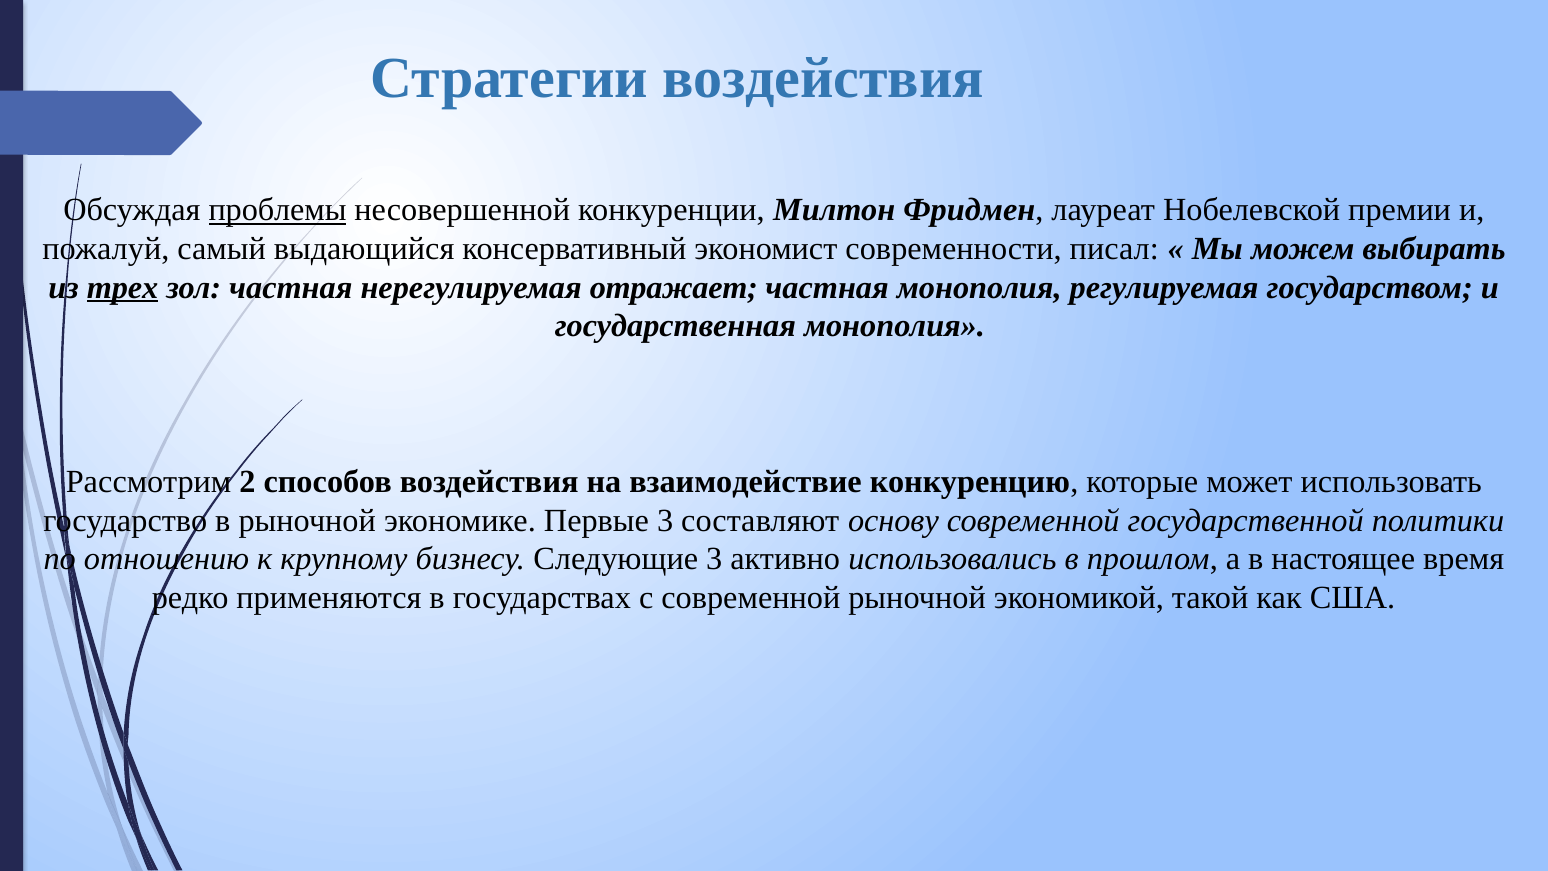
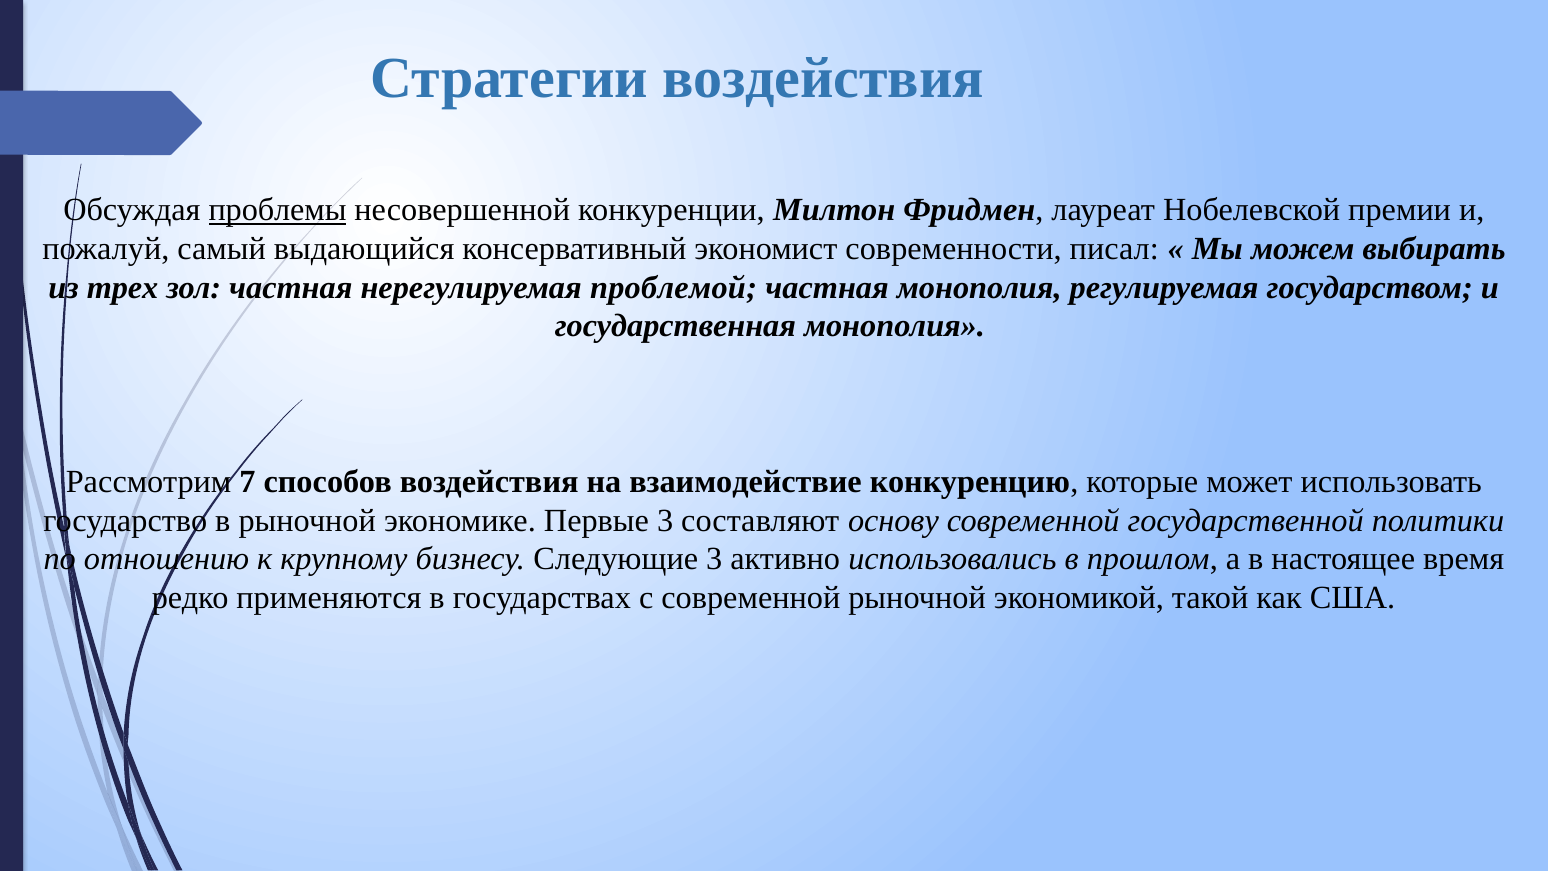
трех underline: present -> none
отражает: отражает -> проблемой
2: 2 -> 7
